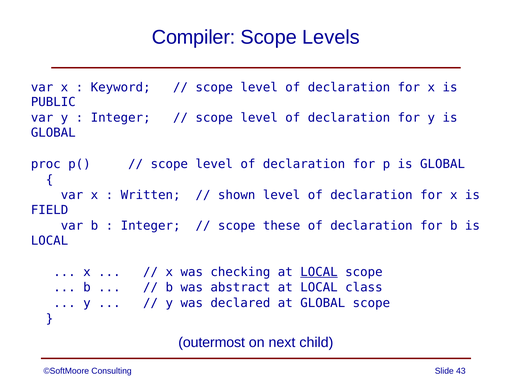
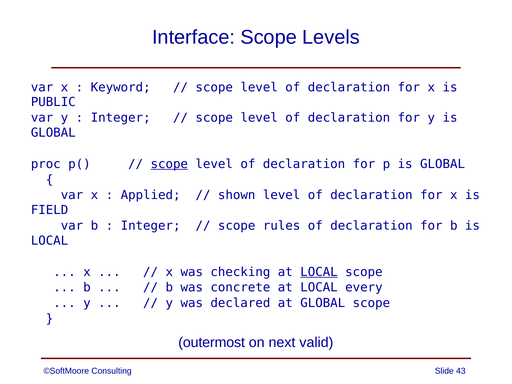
Compiler: Compiler -> Interface
scope at (169, 164) underline: none -> present
Written: Written -> Applied
these: these -> rules
abstract: abstract -> concrete
class: class -> every
child: child -> valid
